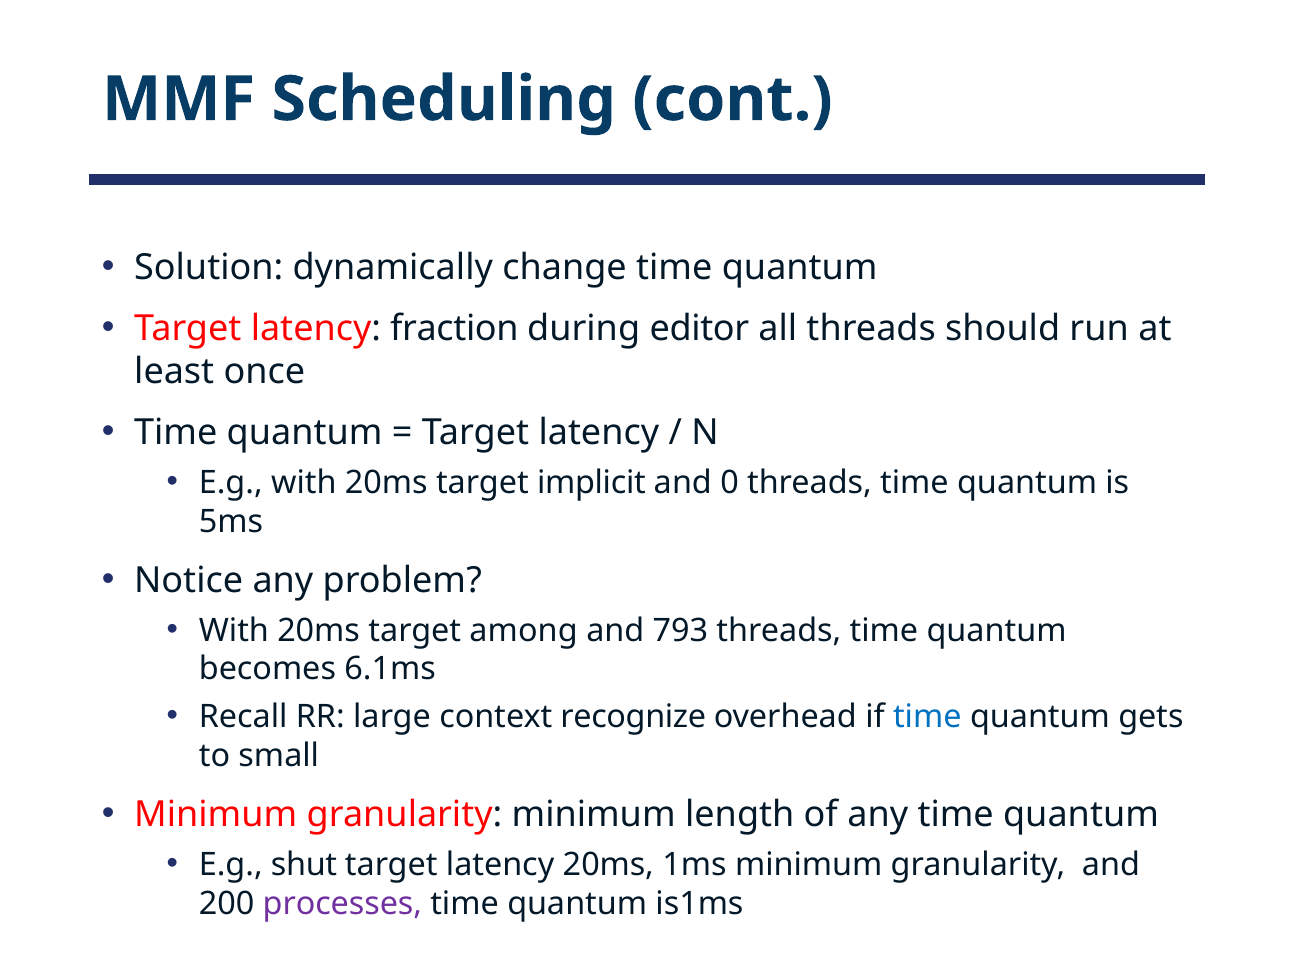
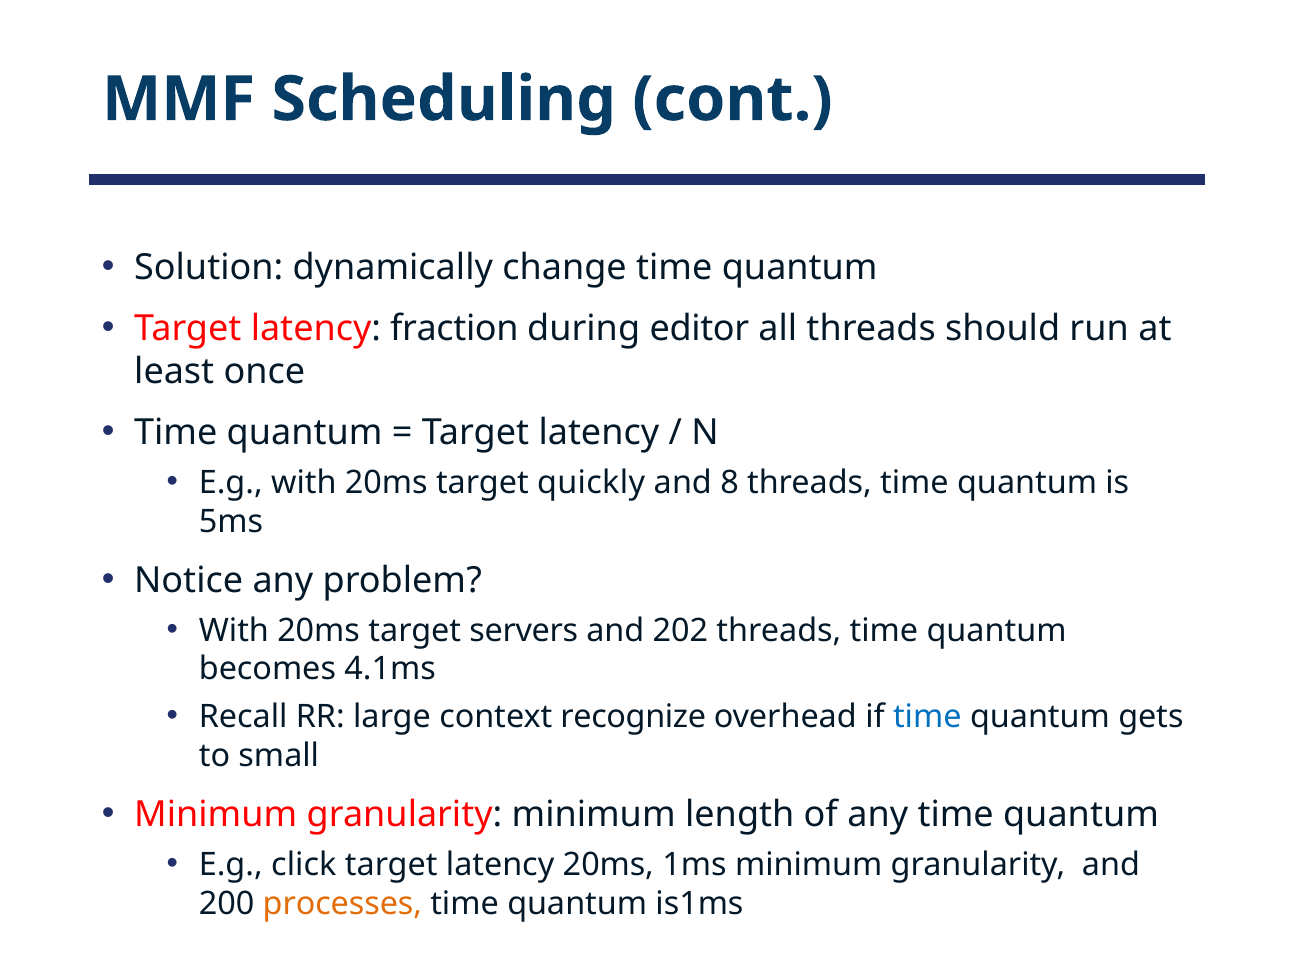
implicit: implicit -> quickly
0: 0 -> 8
among: among -> servers
793: 793 -> 202
6.1ms: 6.1ms -> 4.1ms
shut: shut -> click
processes colour: purple -> orange
